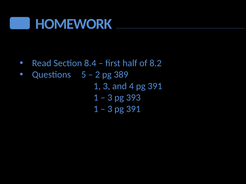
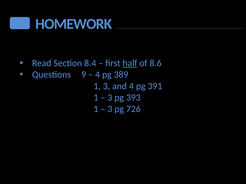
half underline: none -> present
8.2: 8.2 -> 8.6
5: 5 -> 9
2 at (98, 75): 2 -> 4
3 pg 391: 391 -> 726
